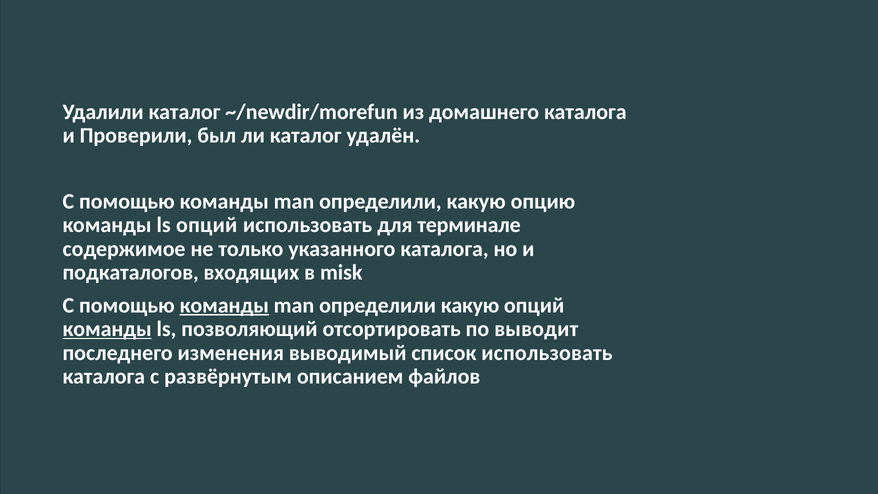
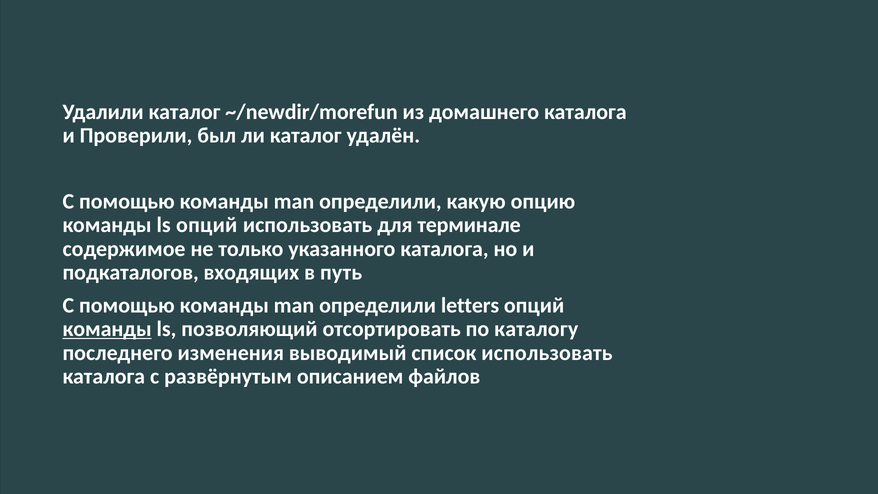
misk: misk -> путь
команды at (224, 305) underline: present -> none
какую at (470, 305): какую -> letters
выводит: выводит -> каталогу
